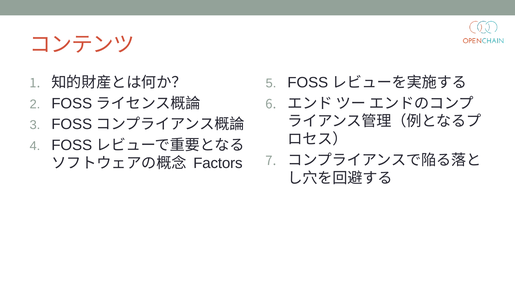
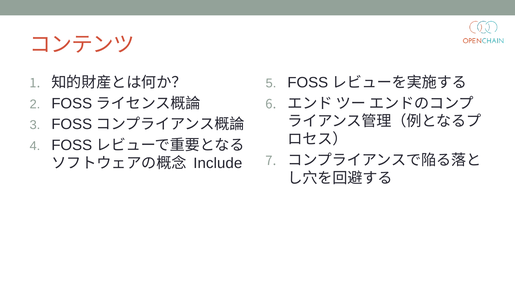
Factors: Factors -> Include
